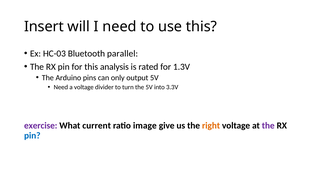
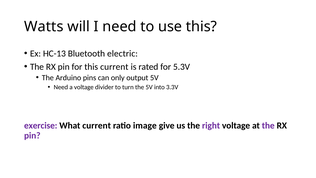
Insert: Insert -> Watts
HC-03: HC-03 -> HC-13
parallel: parallel -> electric
this analysis: analysis -> current
1.3V: 1.3V -> 5.3V
right colour: orange -> purple
pin at (32, 135) colour: blue -> purple
